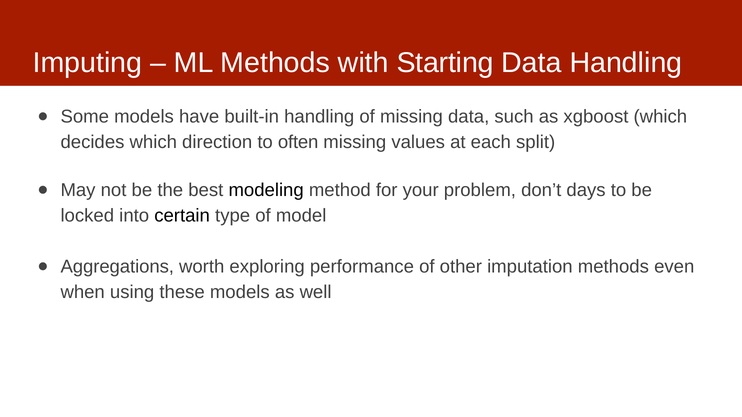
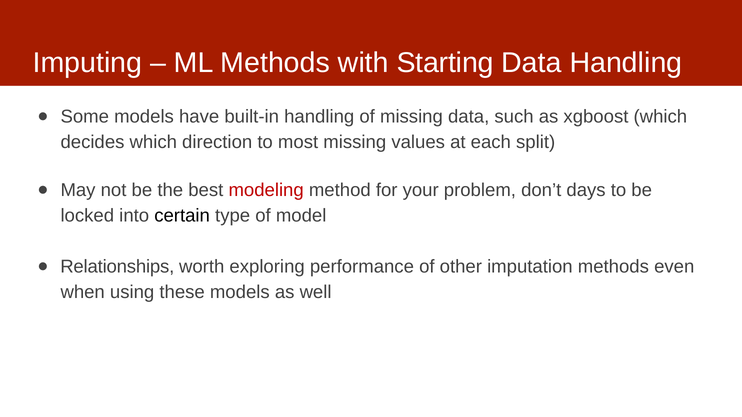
often: often -> most
modeling colour: black -> red
Aggregations: Aggregations -> Relationships
